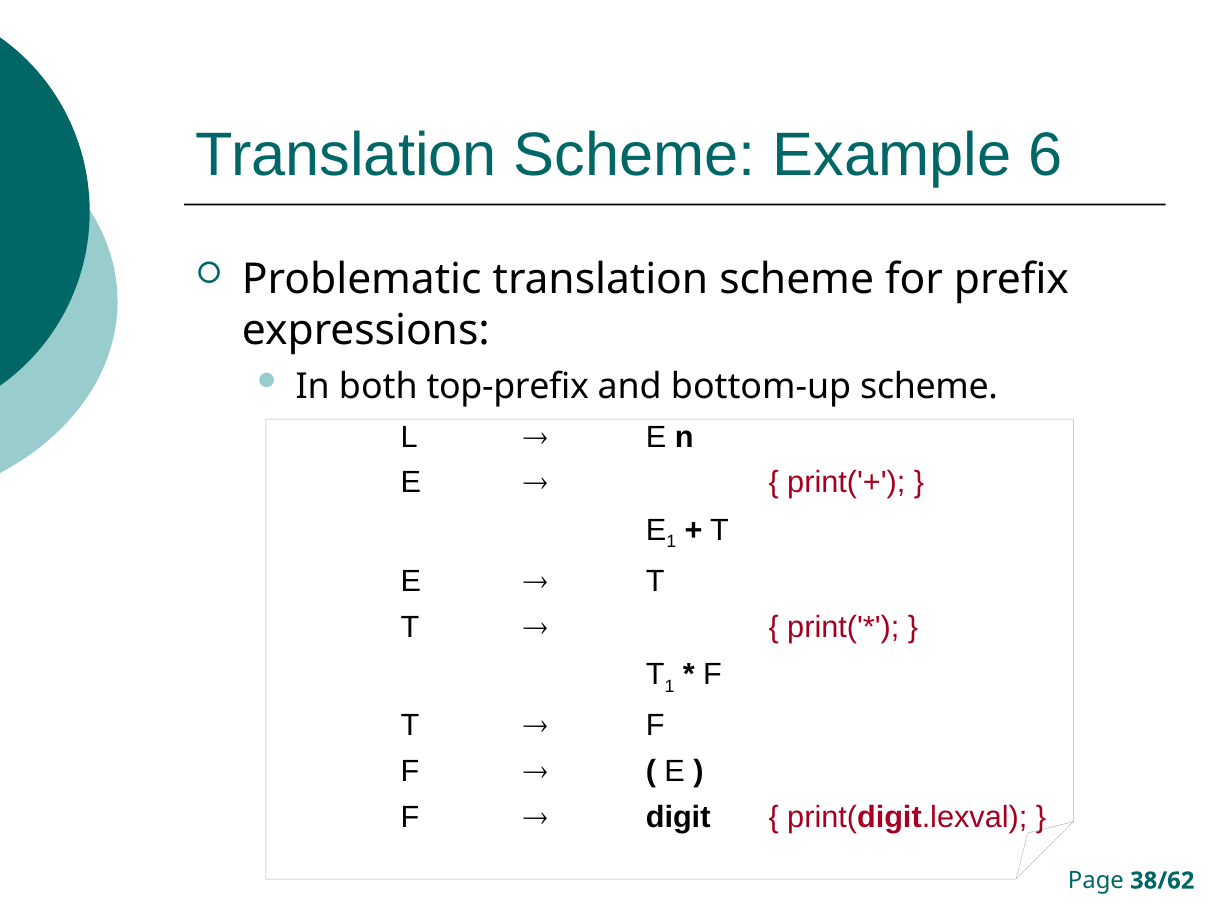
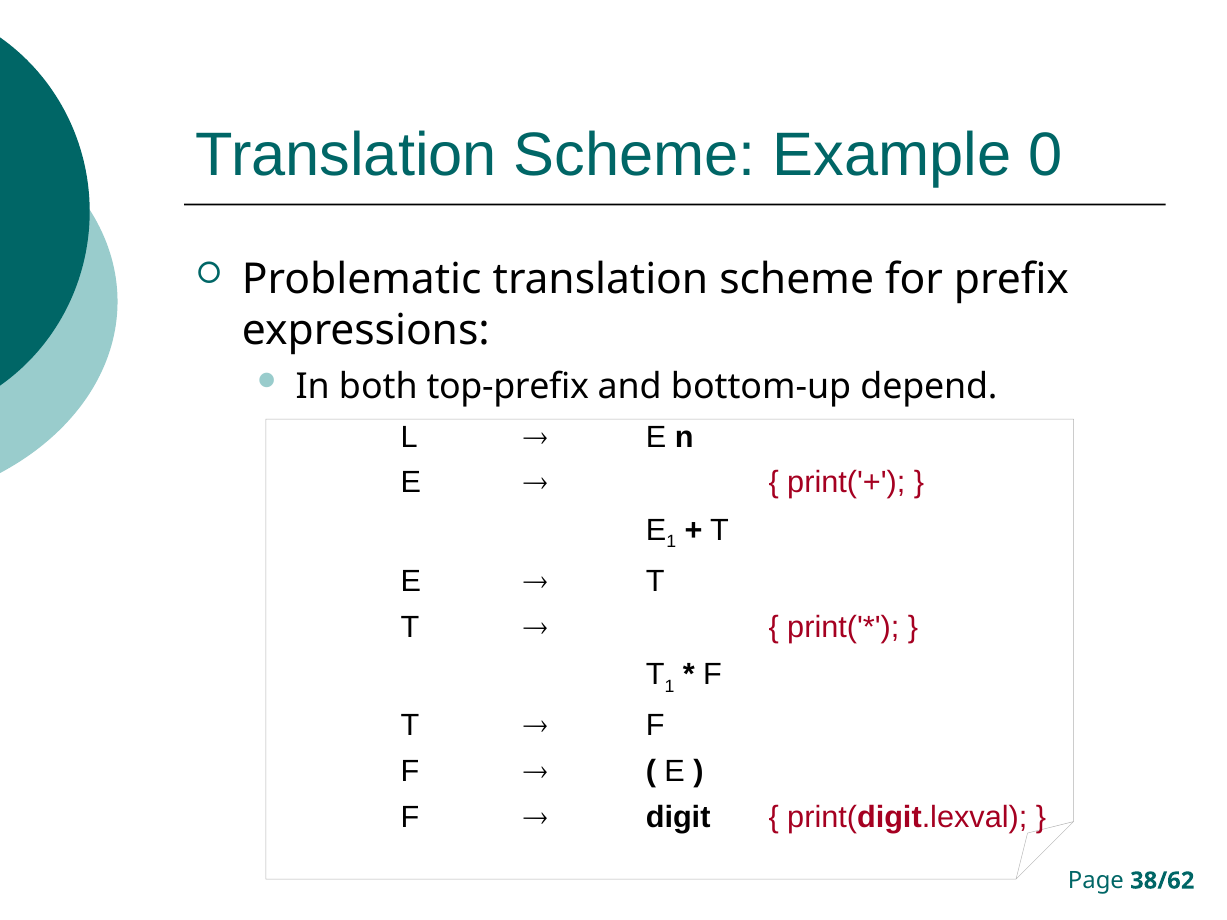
6: 6 -> 0
bottom-up scheme: scheme -> depend
